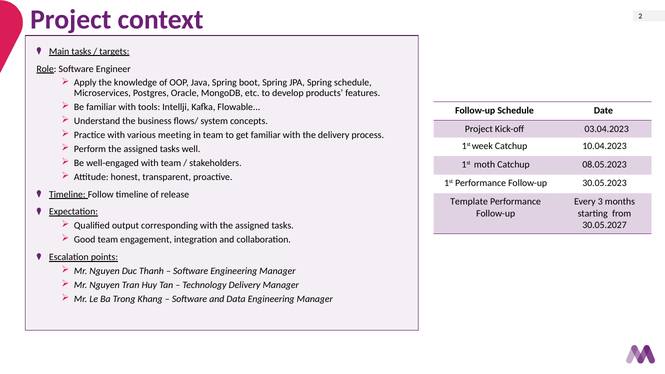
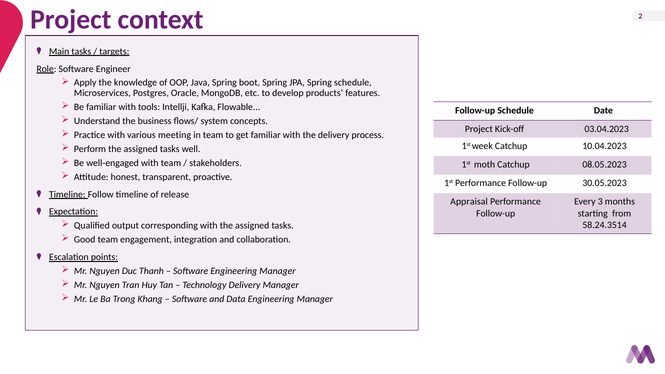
Template: Template -> Appraisal
30.05.2027: 30.05.2027 -> 58.24.3514
